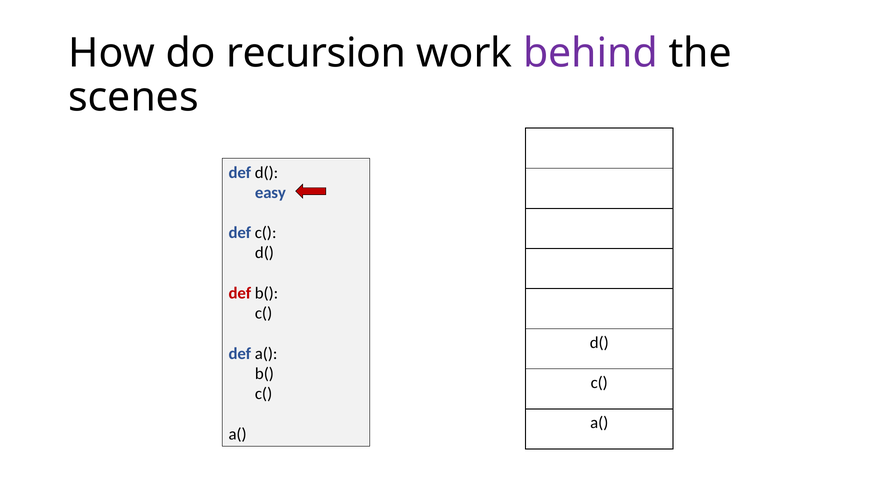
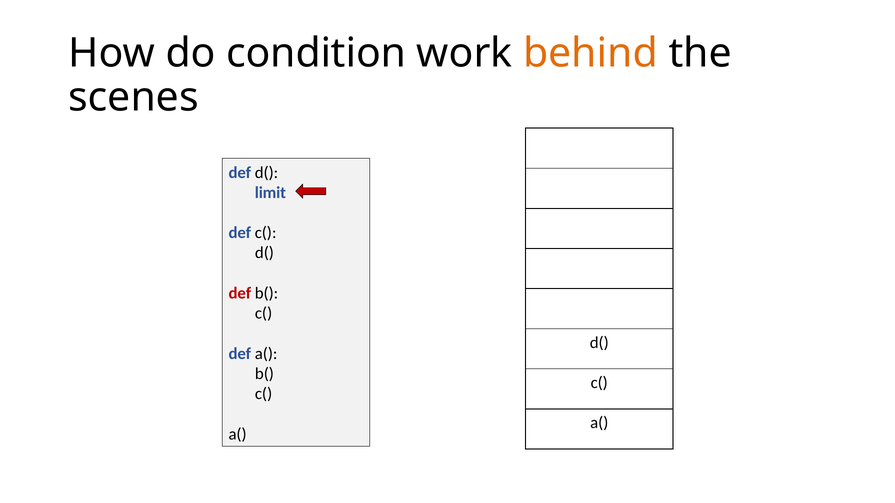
recursion: recursion -> condition
behind colour: purple -> orange
easy: easy -> limit
